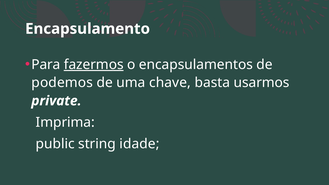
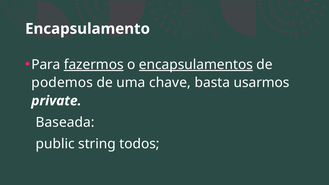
encapsulamentos underline: none -> present
Imprima: Imprima -> Baseada
idade: idade -> todos
